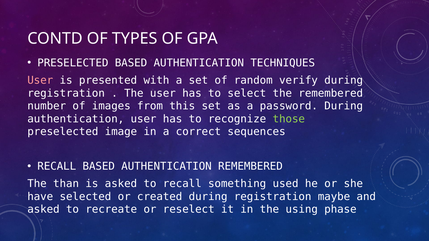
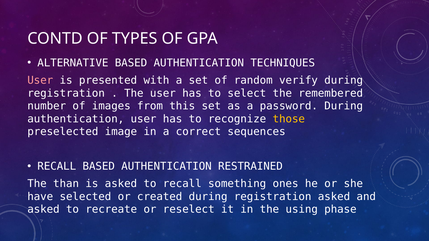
PRESELECTED at (73, 63): PRESELECTED -> ALTERNATIVE
those colour: light green -> yellow
AUTHENTICATION REMEMBERED: REMEMBERED -> RESTRAINED
used: used -> ones
registration maybe: maybe -> asked
